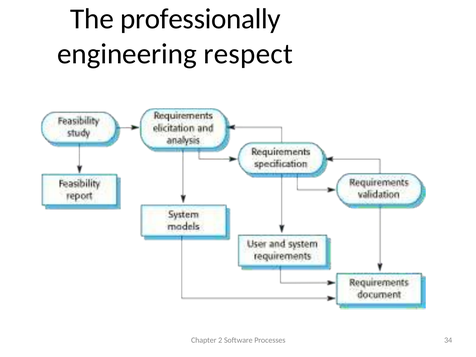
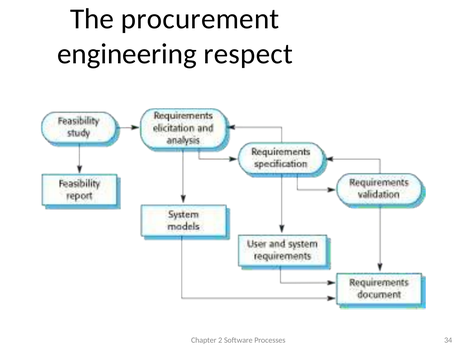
professionally: professionally -> procurement
